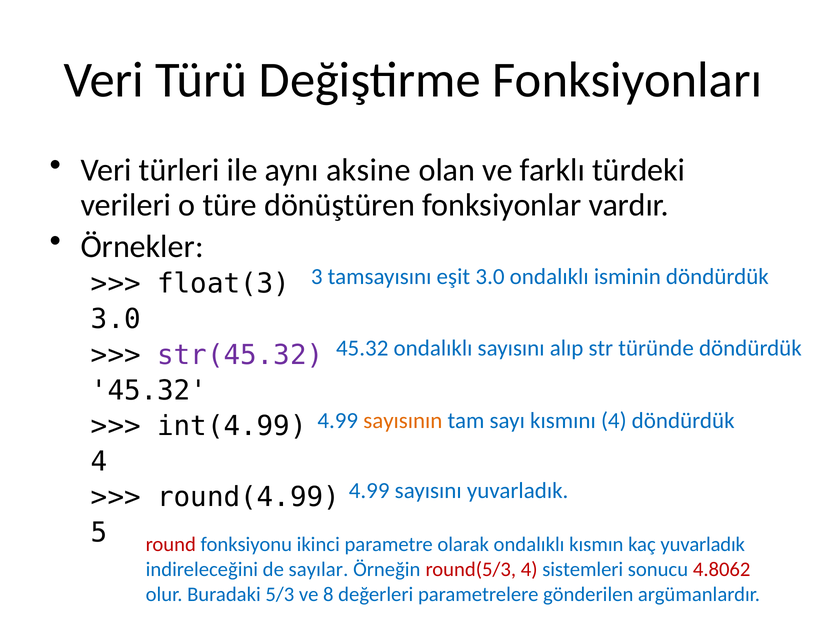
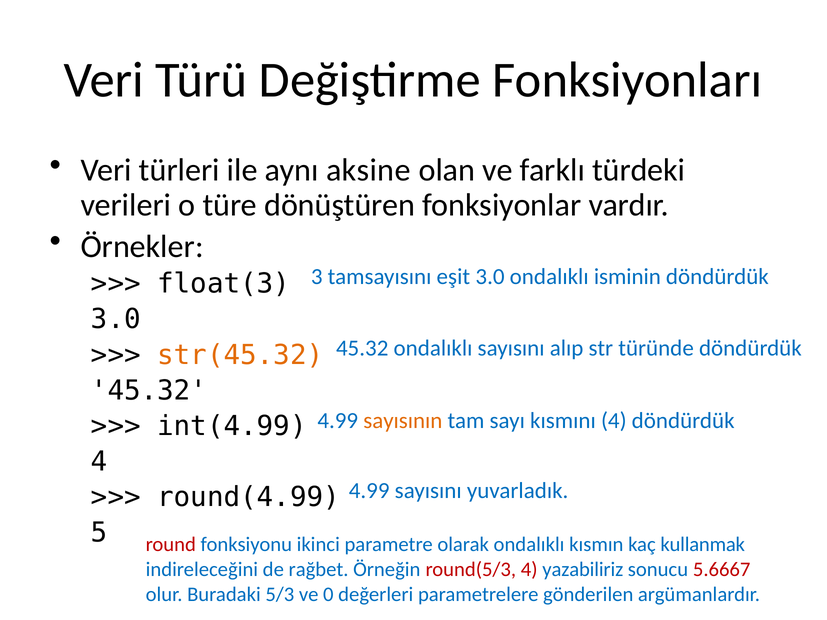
str(45.32 colour: purple -> orange
kaç yuvarladık: yuvarladık -> kullanmak
sayılar: sayılar -> rağbet
sistemleri: sistemleri -> yazabiliriz
4.8062: 4.8062 -> 5.6667
8: 8 -> 0
